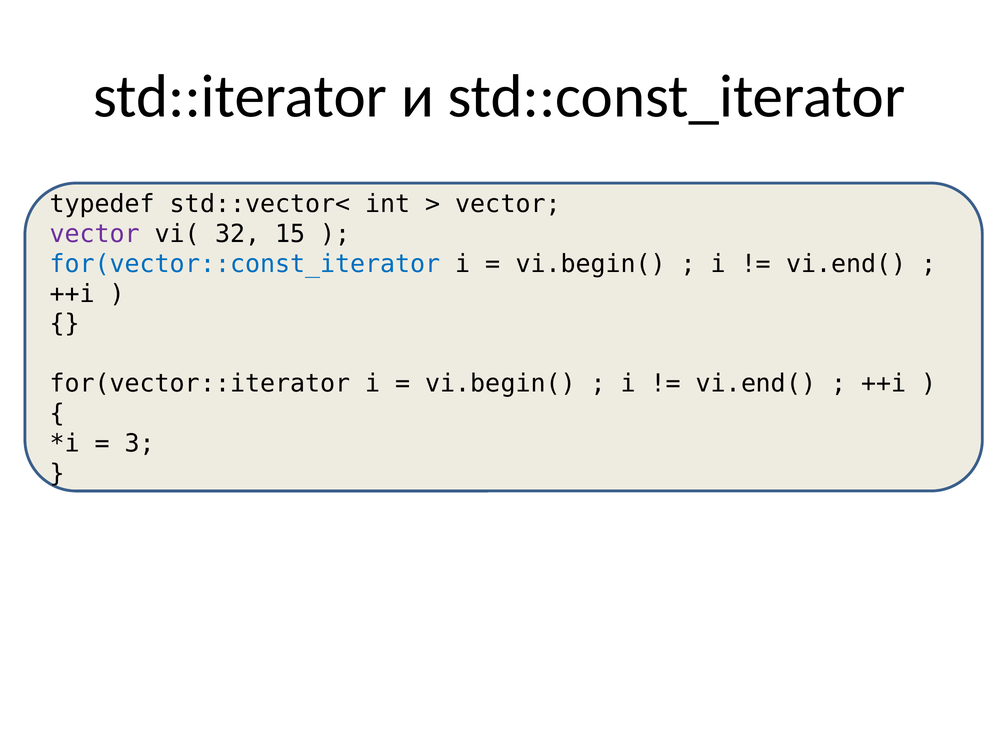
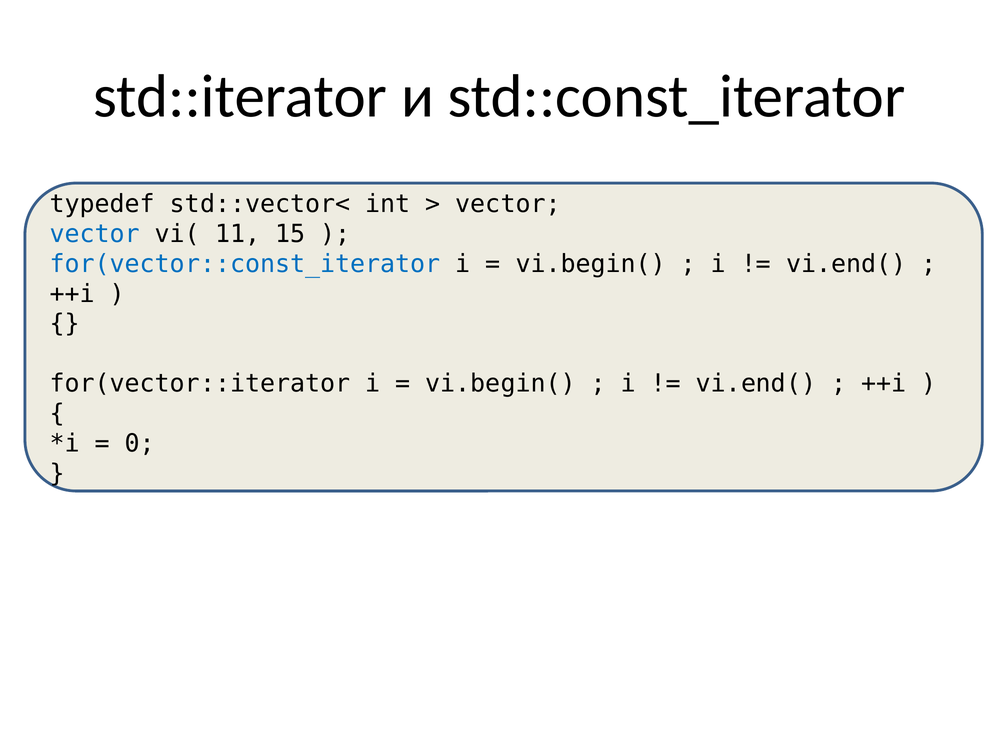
vector at (95, 234) colour: purple -> blue
32: 32 -> 11
3: 3 -> 0
